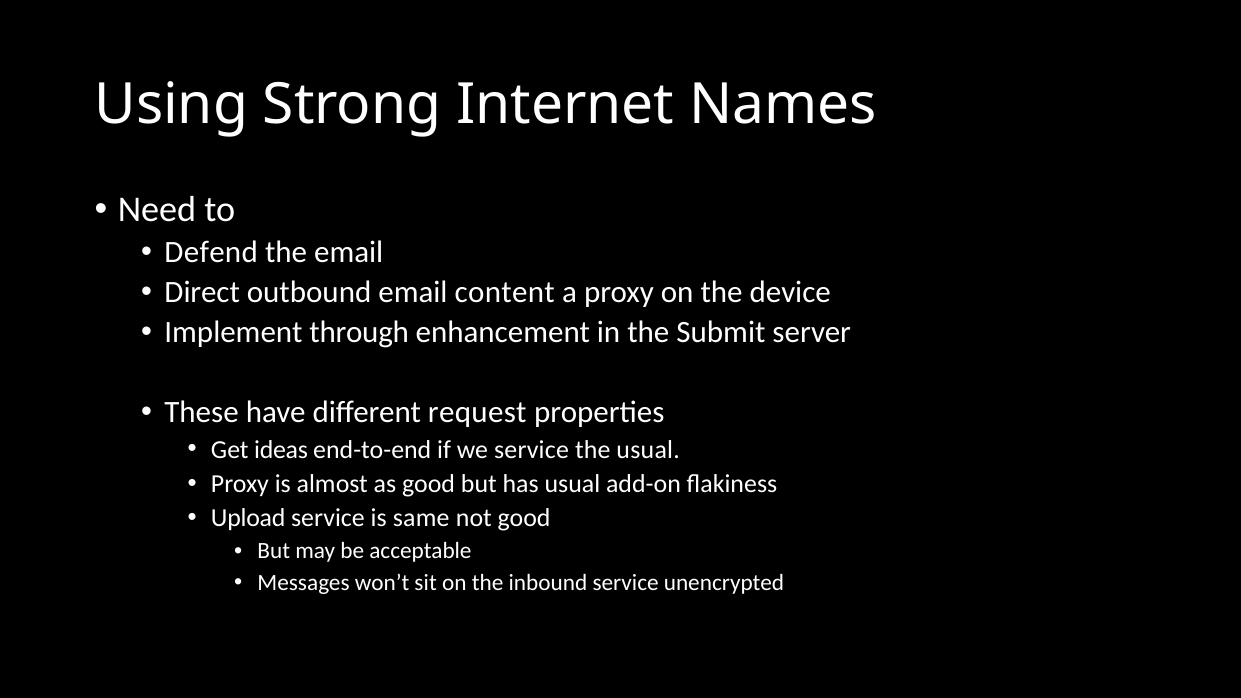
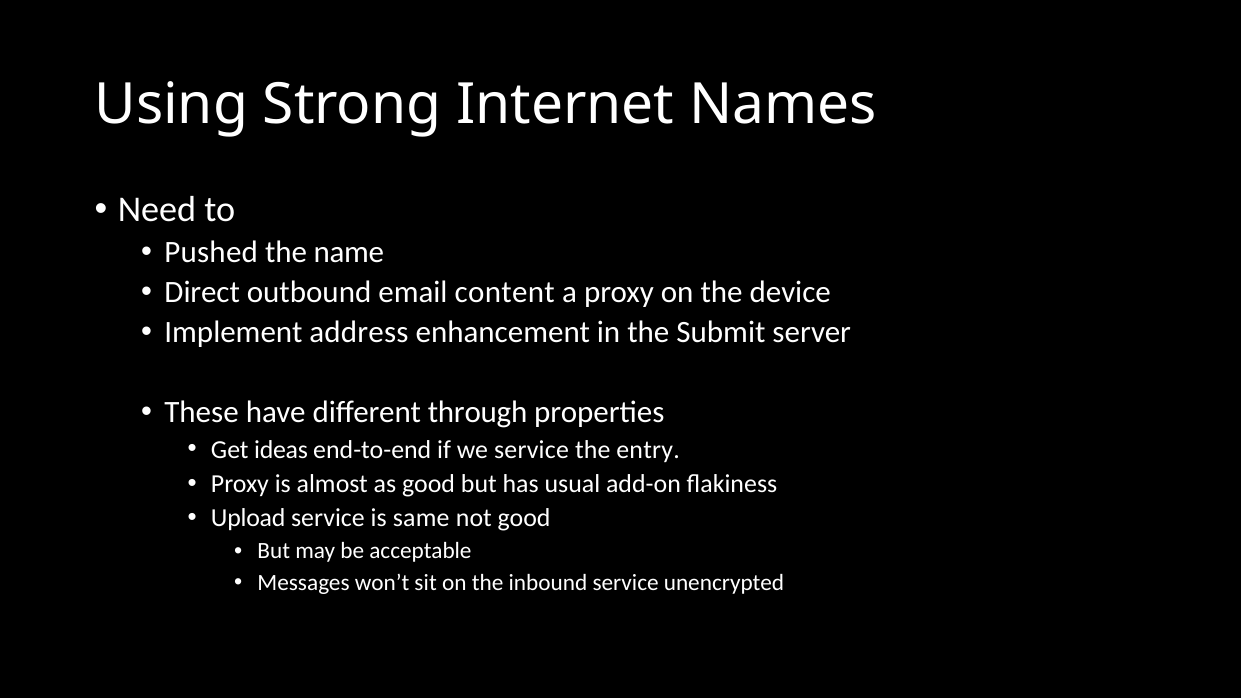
Defend: Defend -> Pushed
the email: email -> name
through: through -> address
request: request -> through
the usual: usual -> entry
